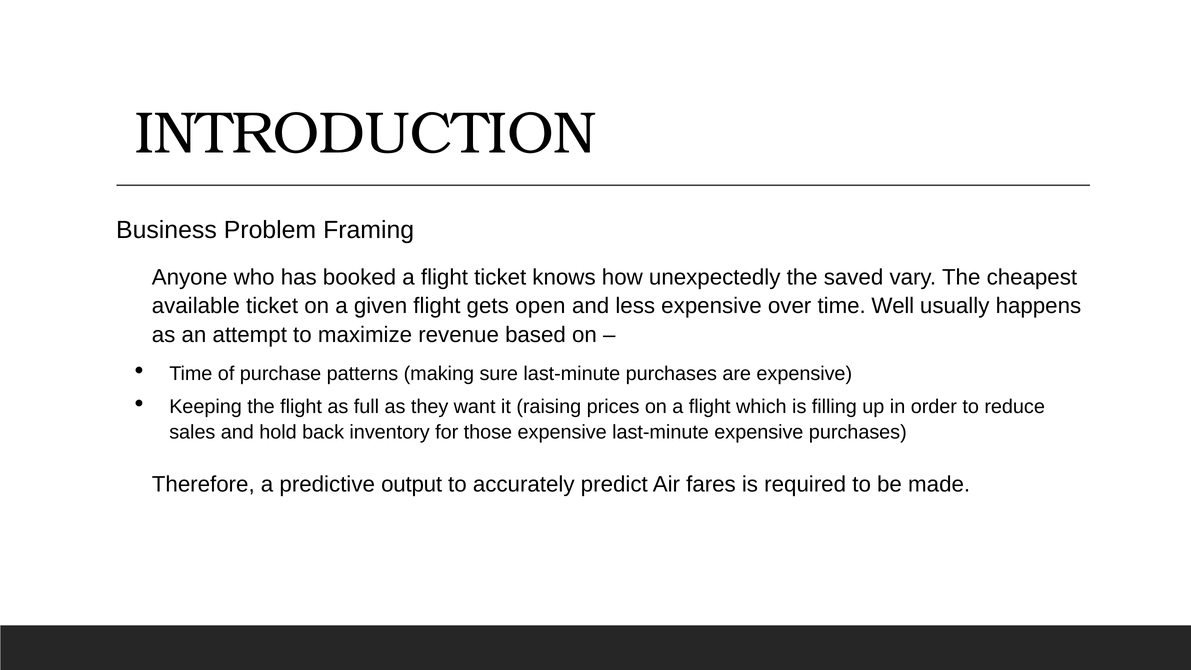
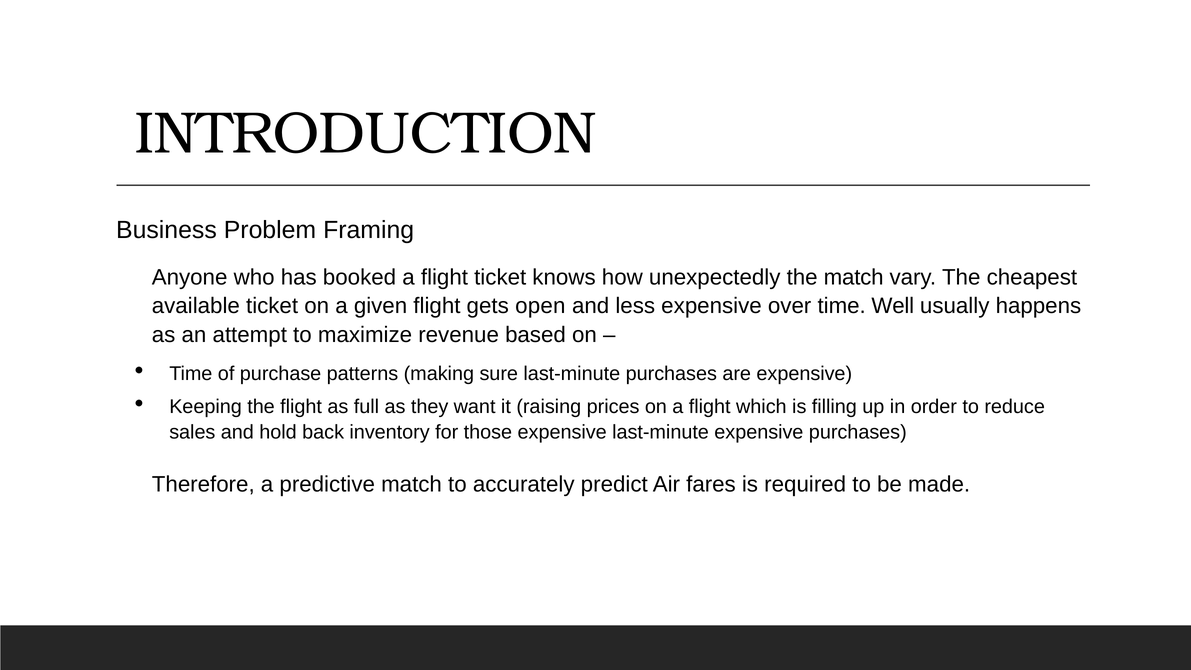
the saved: saved -> match
predictive output: output -> match
